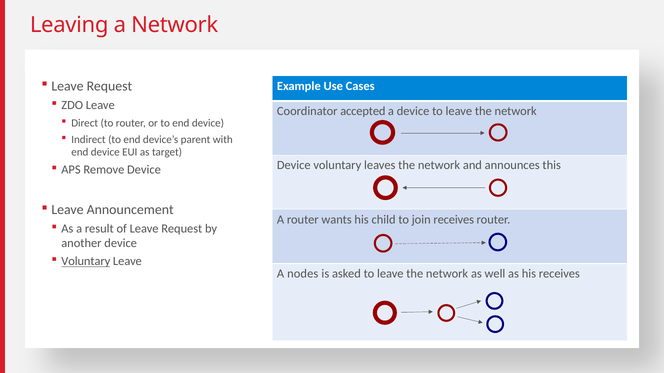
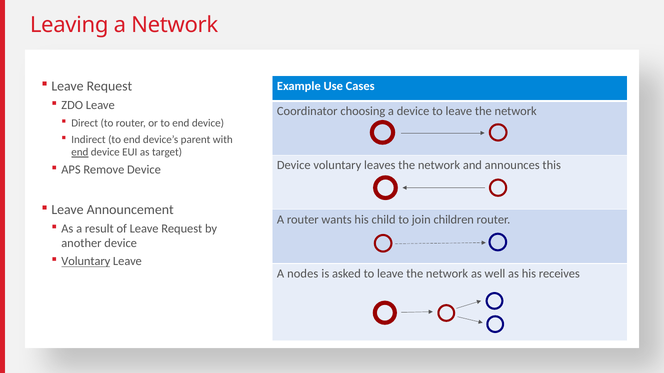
accepted: accepted -> choosing
end at (80, 152) underline: none -> present
join receives: receives -> children
